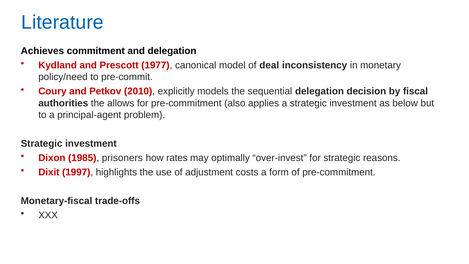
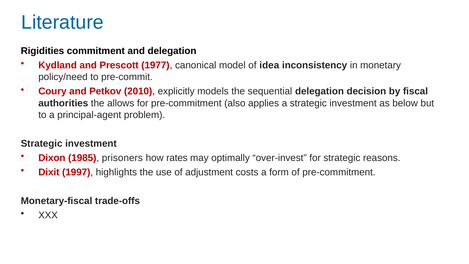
Achieves: Achieves -> Rigidities
deal: deal -> idea
